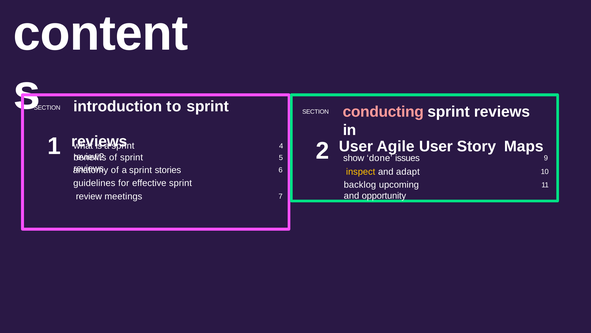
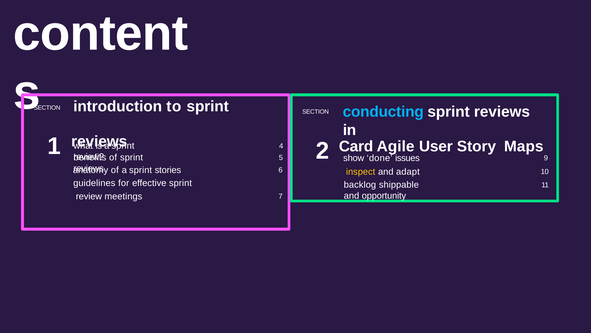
conducting colour: pink -> light blue
2 User: User -> Card
upcoming: upcoming -> shippable
